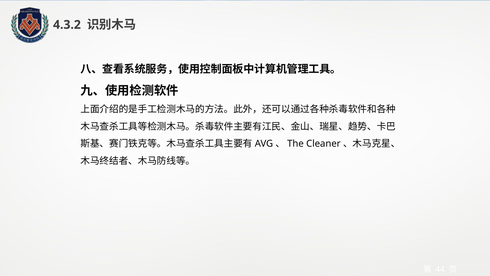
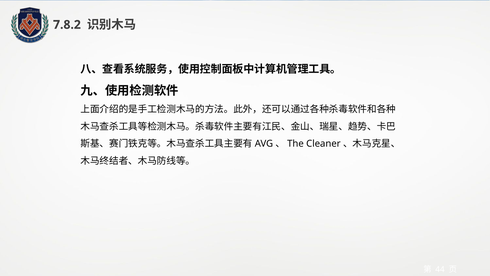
4.3.2: 4.3.2 -> 7.8.2
